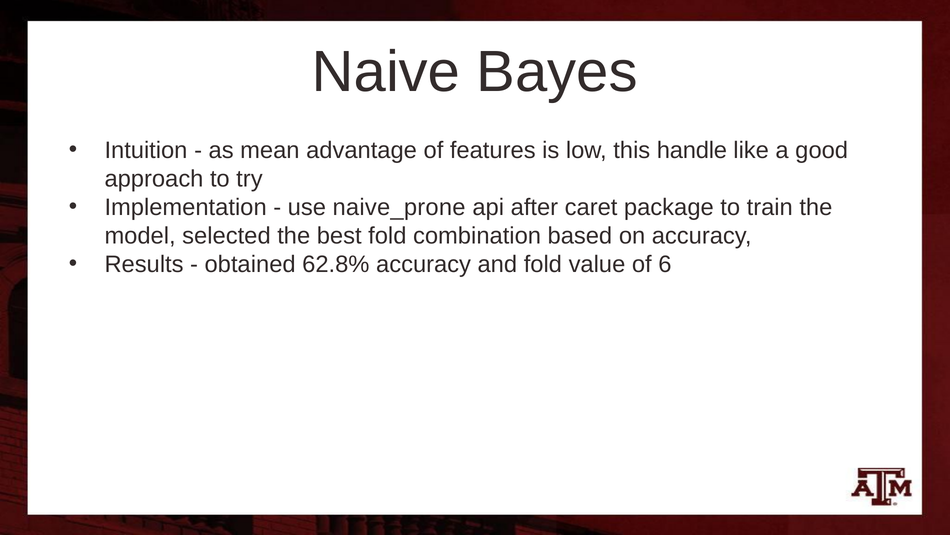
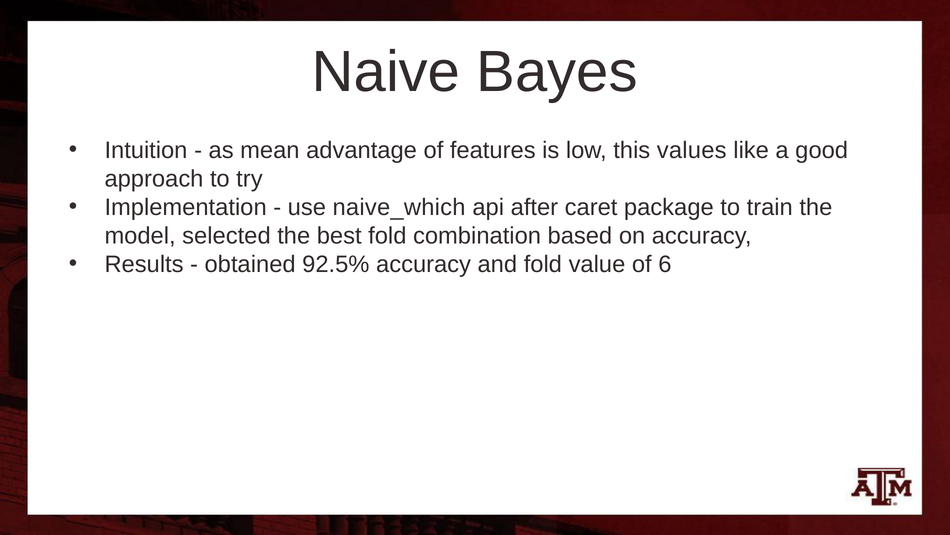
handle: handle -> values
naive_prone: naive_prone -> naive_which
62.8%: 62.8% -> 92.5%
